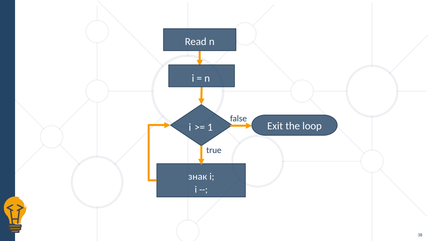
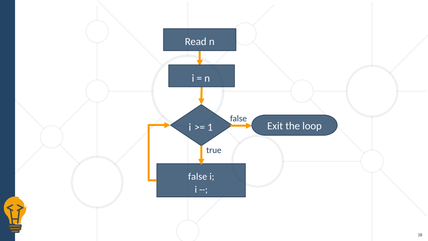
знак at (198, 176): знак -> false
